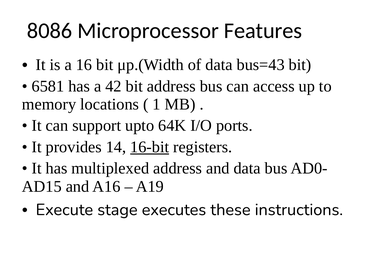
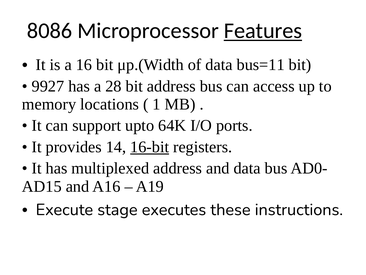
Features underline: none -> present
bus=43: bus=43 -> bus=11
6581: 6581 -> 9927
42: 42 -> 28
